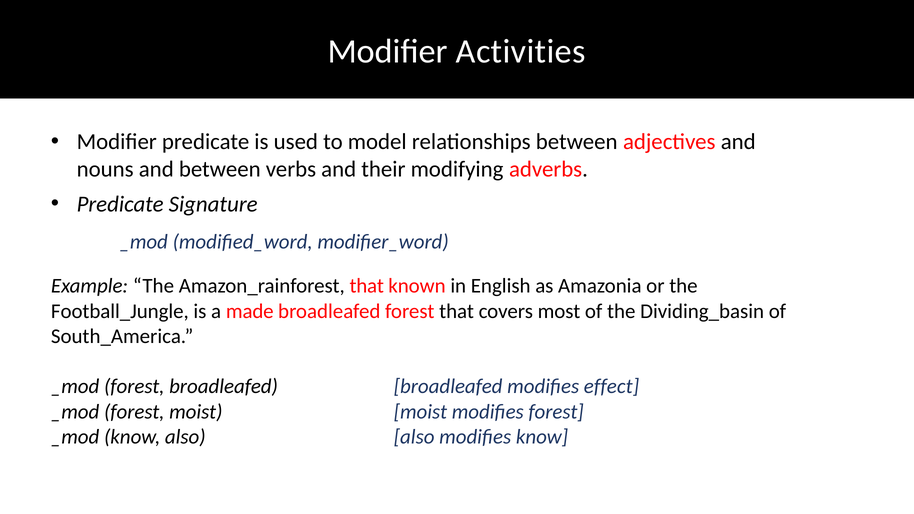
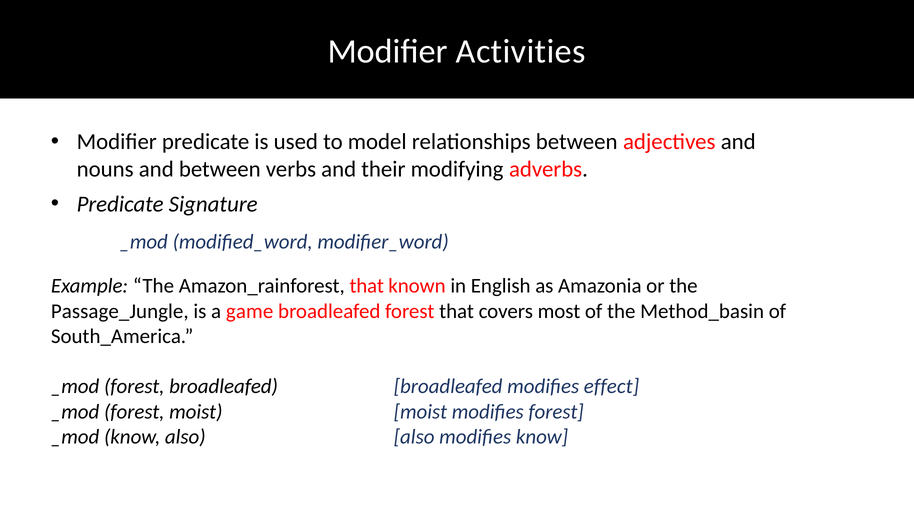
Football_Jungle: Football_Jungle -> Passage_Jungle
made: made -> game
Dividing_basin: Dividing_basin -> Method_basin
